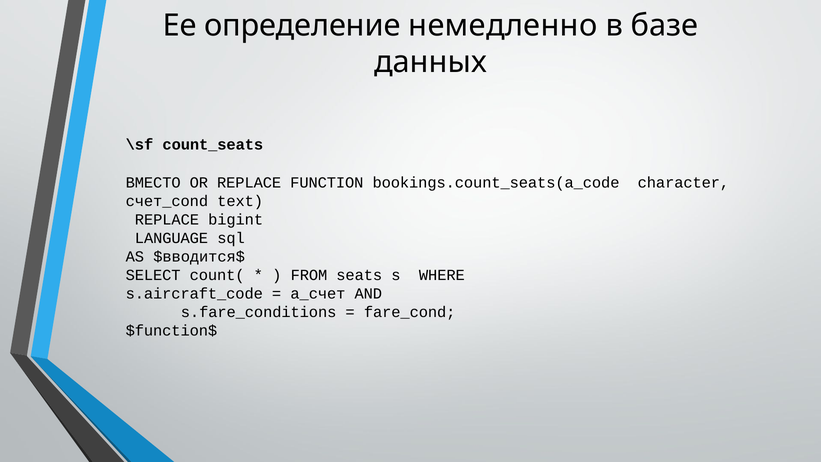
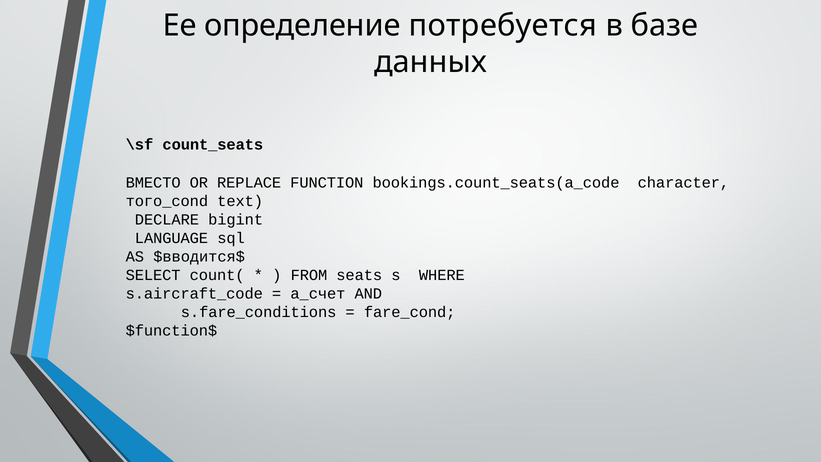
немедленно: немедленно -> потребуется
счет_cond: счет_cond -> того_cond
REPLACE at (167, 220): REPLACE -> DECLARE
